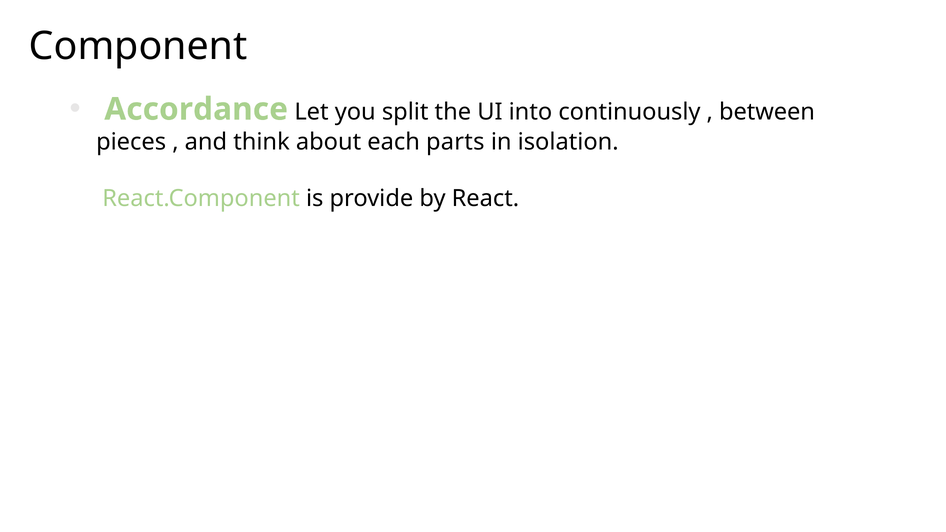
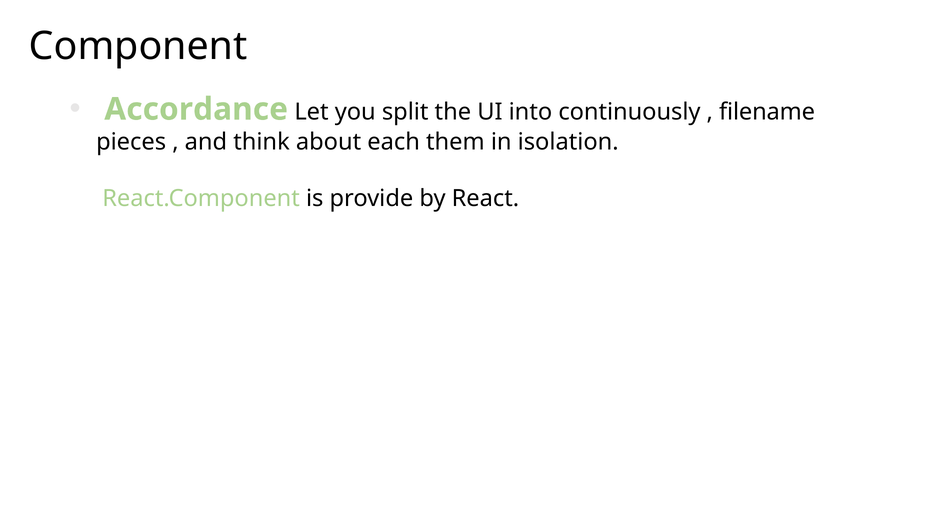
between: between -> filename
parts: parts -> them
